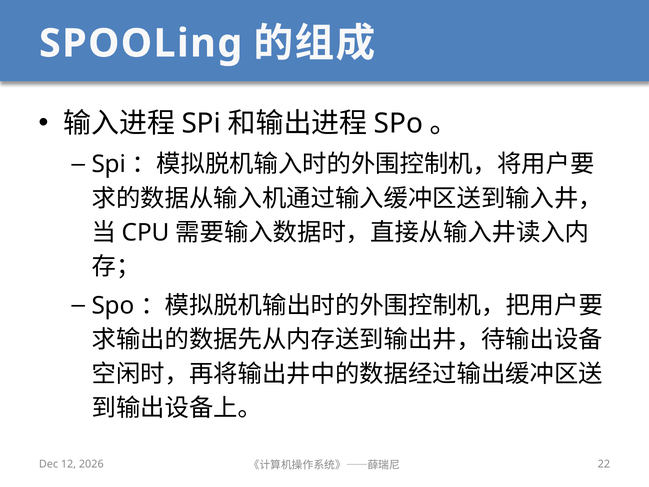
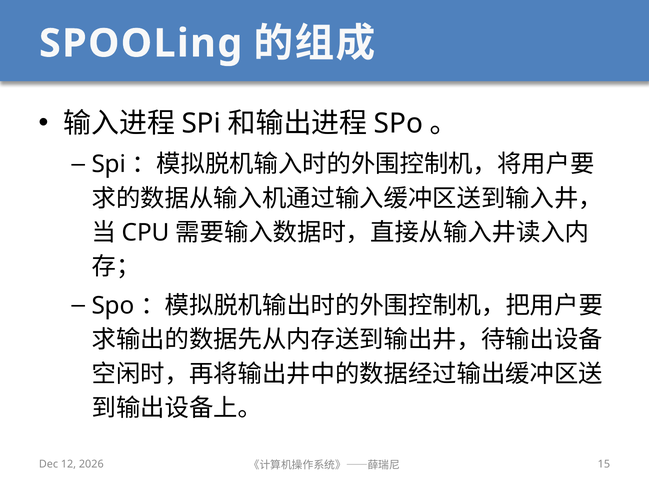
22: 22 -> 15
